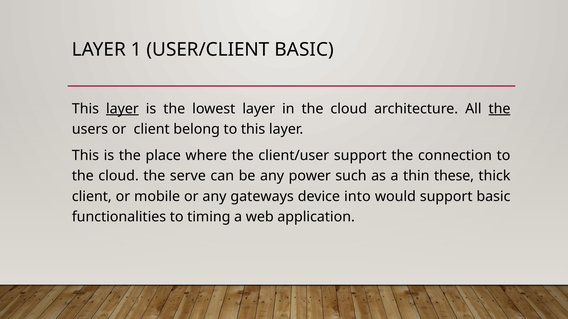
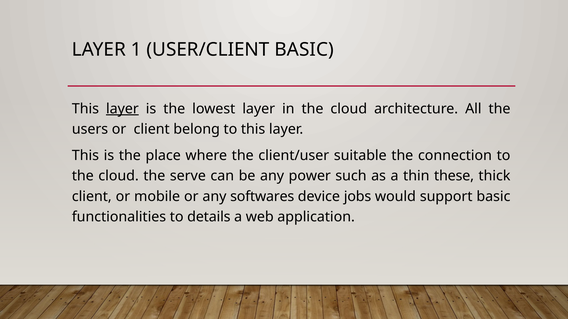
the at (500, 109) underline: present -> none
client/user support: support -> suitable
gateways: gateways -> softwares
into: into -> jobs
timing: timing -> details
